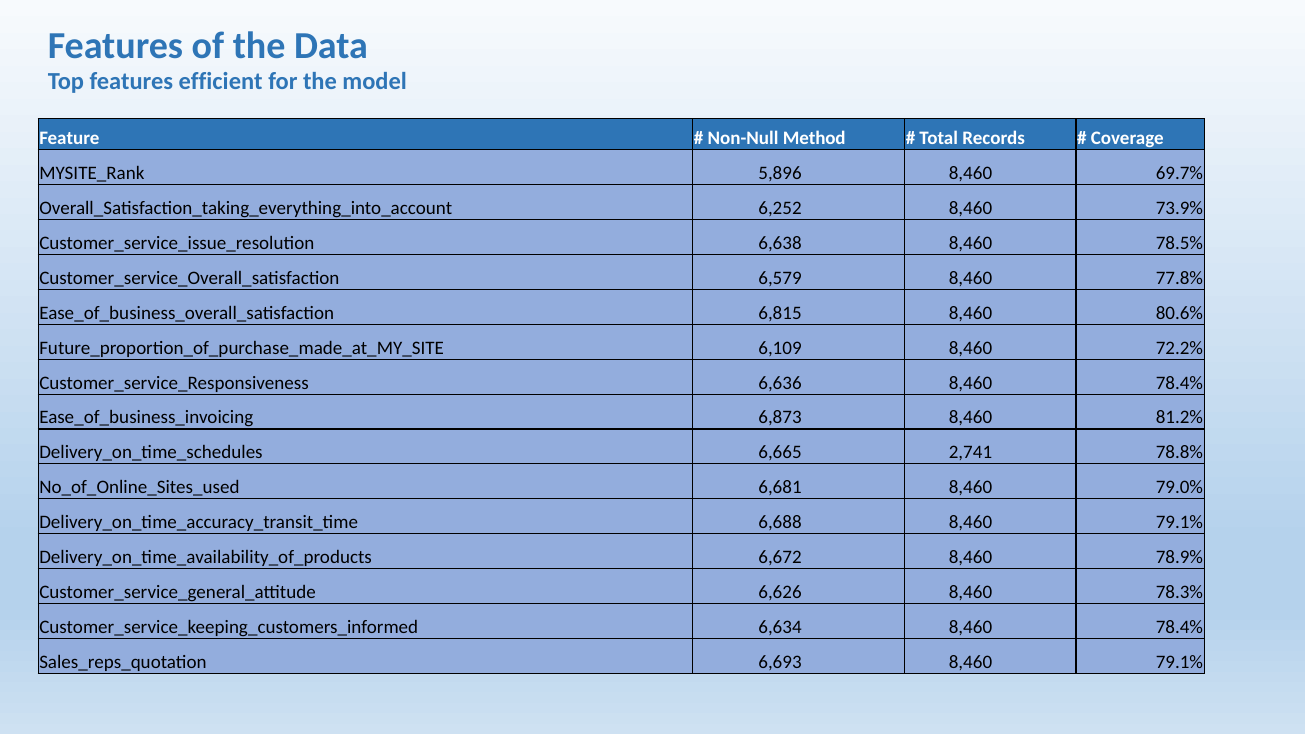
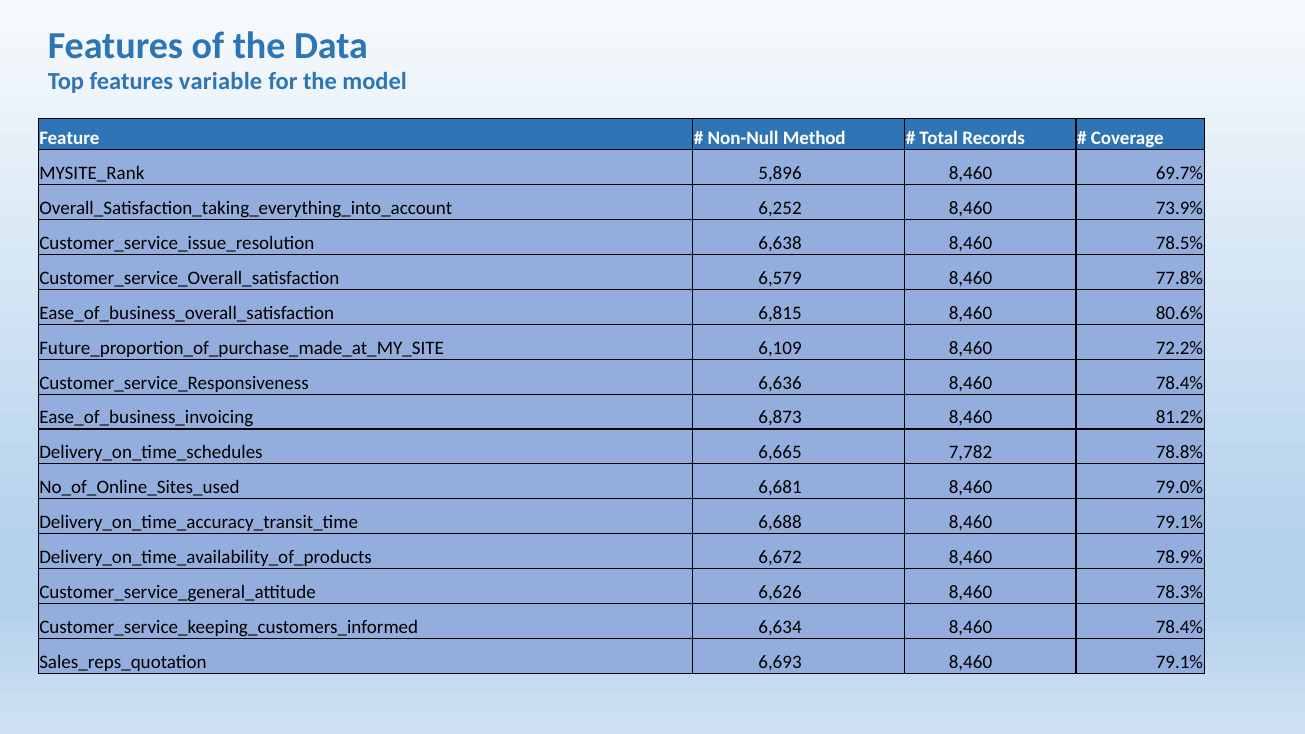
efficient: efficient -> variable
2,741: 2,741 -> 7,782
